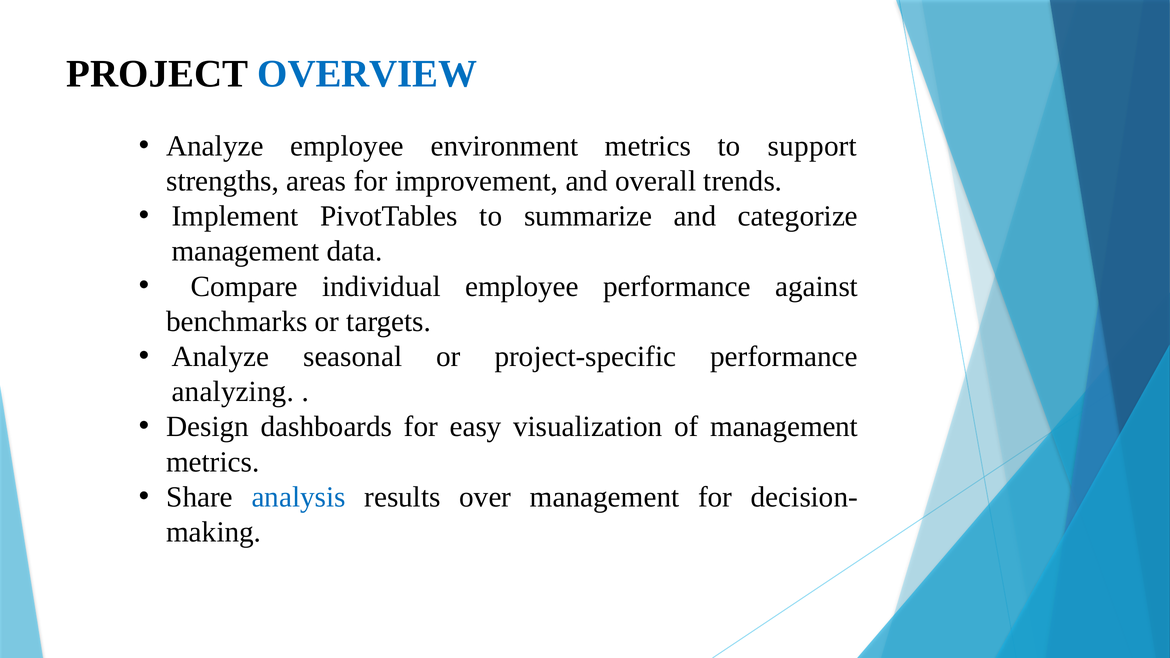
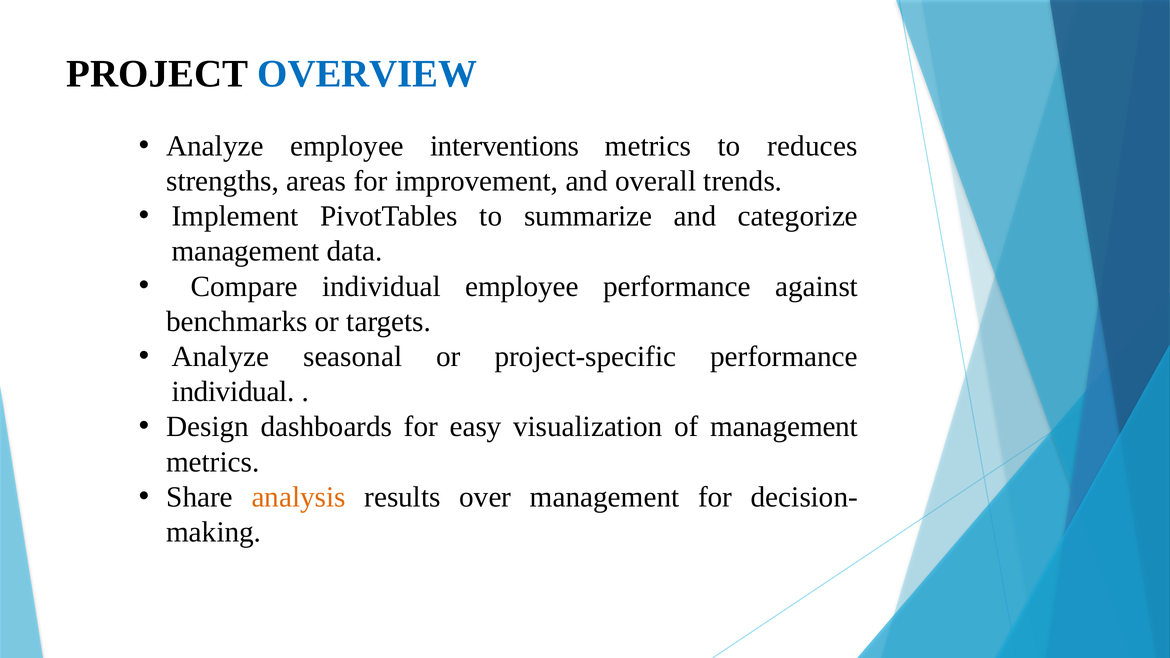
environment: environment -> interventions
support: support -> reduces
analyzing at (233, 392): analyzing -> individual
analysis colour: blue -> orange
